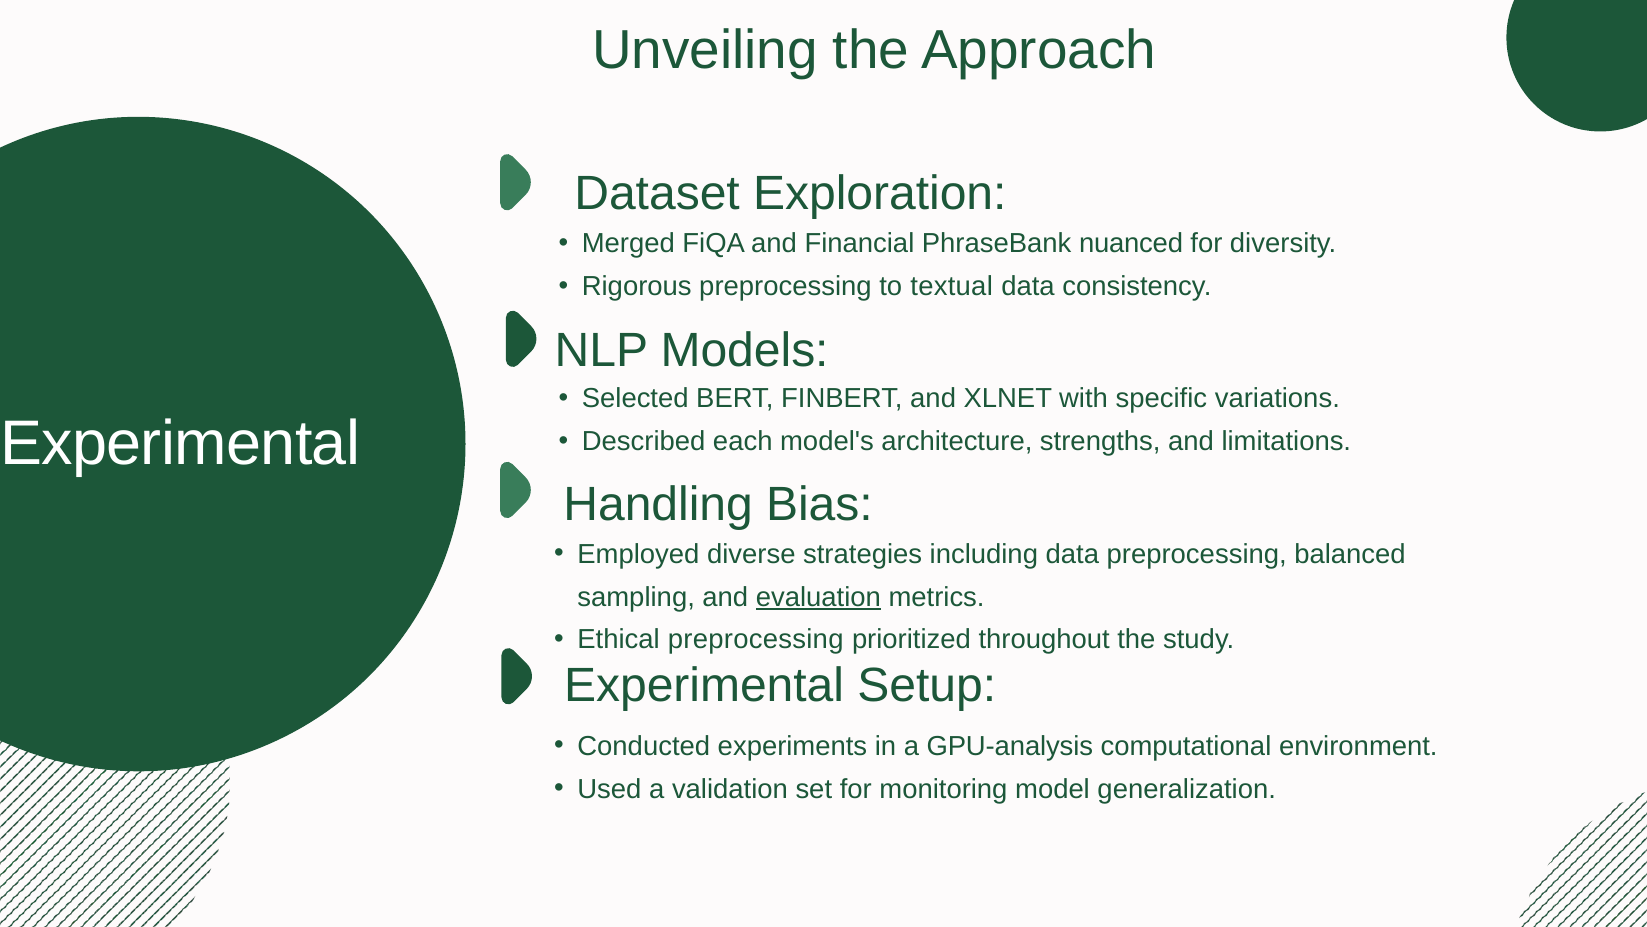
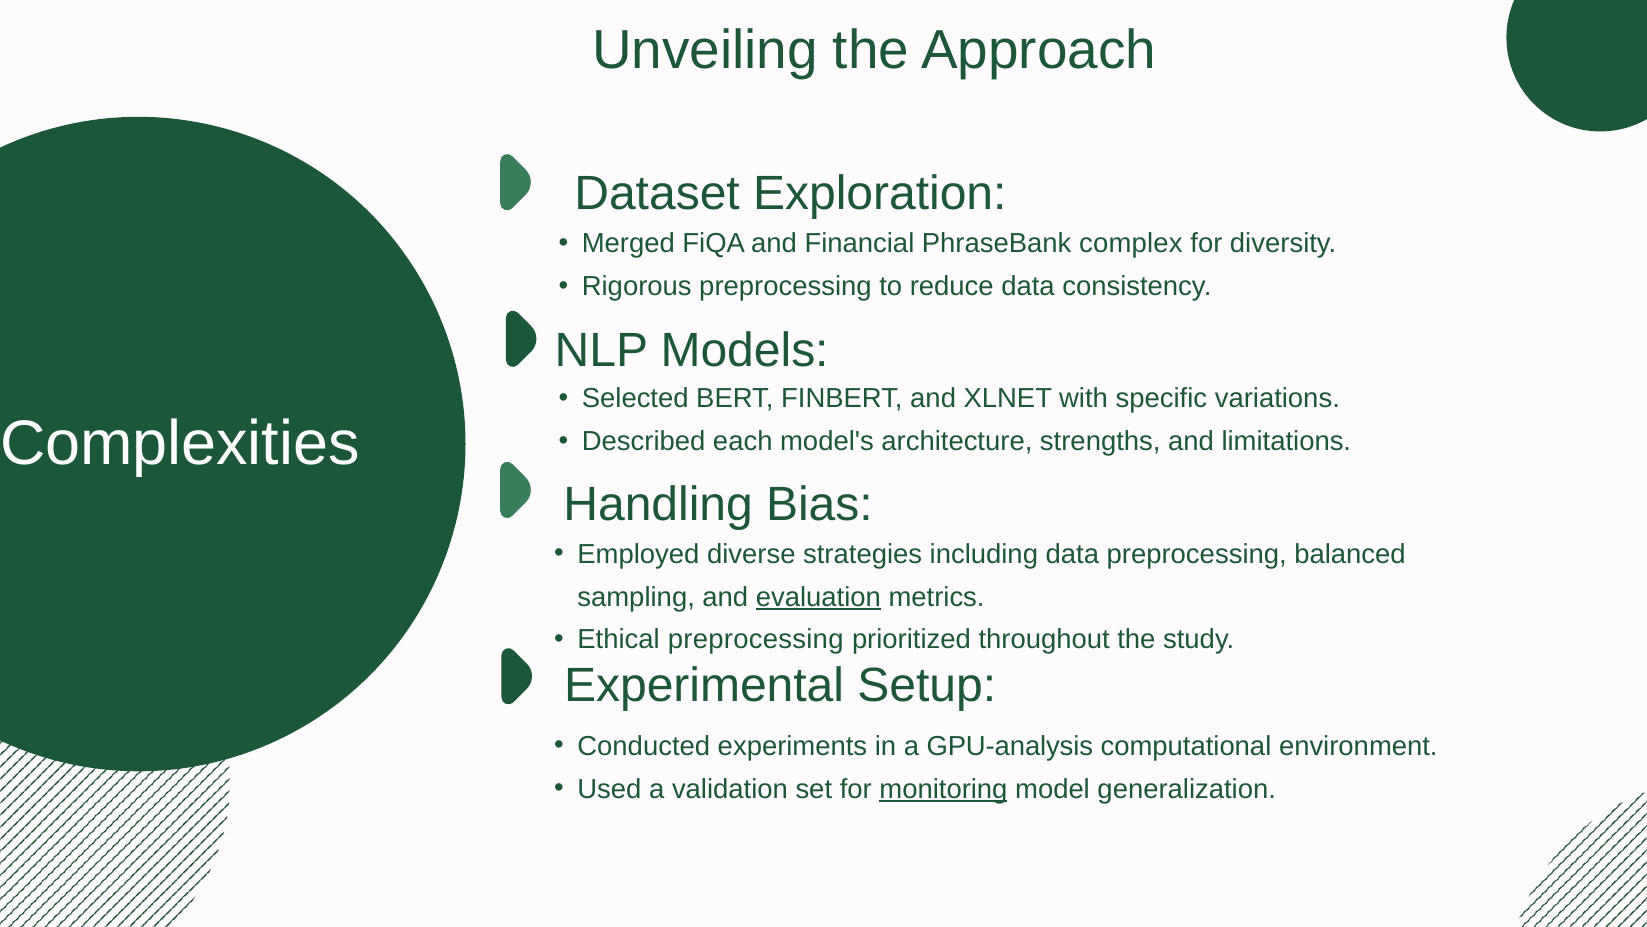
nuanced: nuanced -> complex
textual: textual -> reduce
Experimental at (180, 444): Experimental -> Complexities
monitoring underline: none -> present
